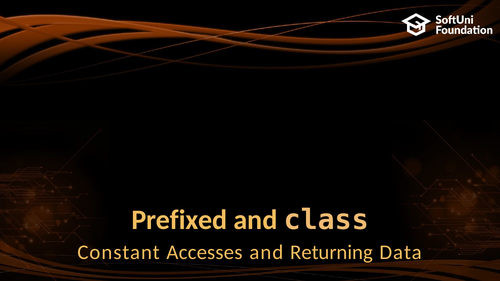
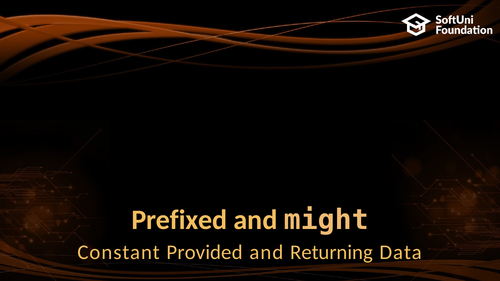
class: class -> might
Accesses: Accesses -> Provided
